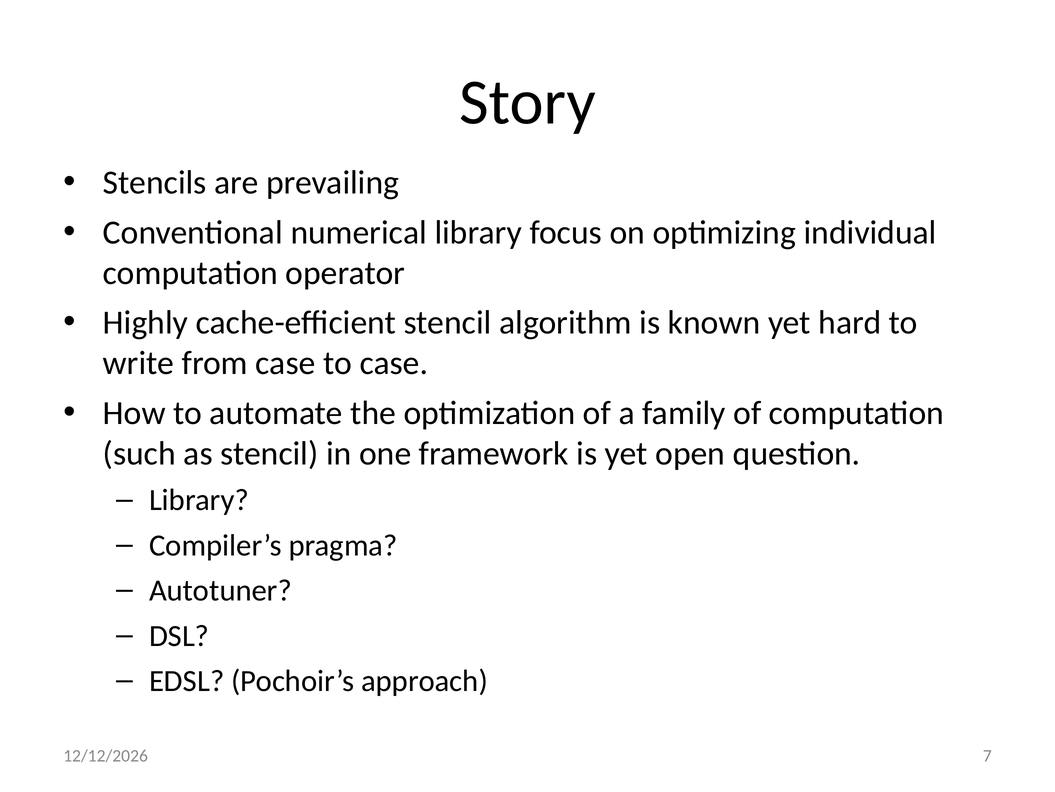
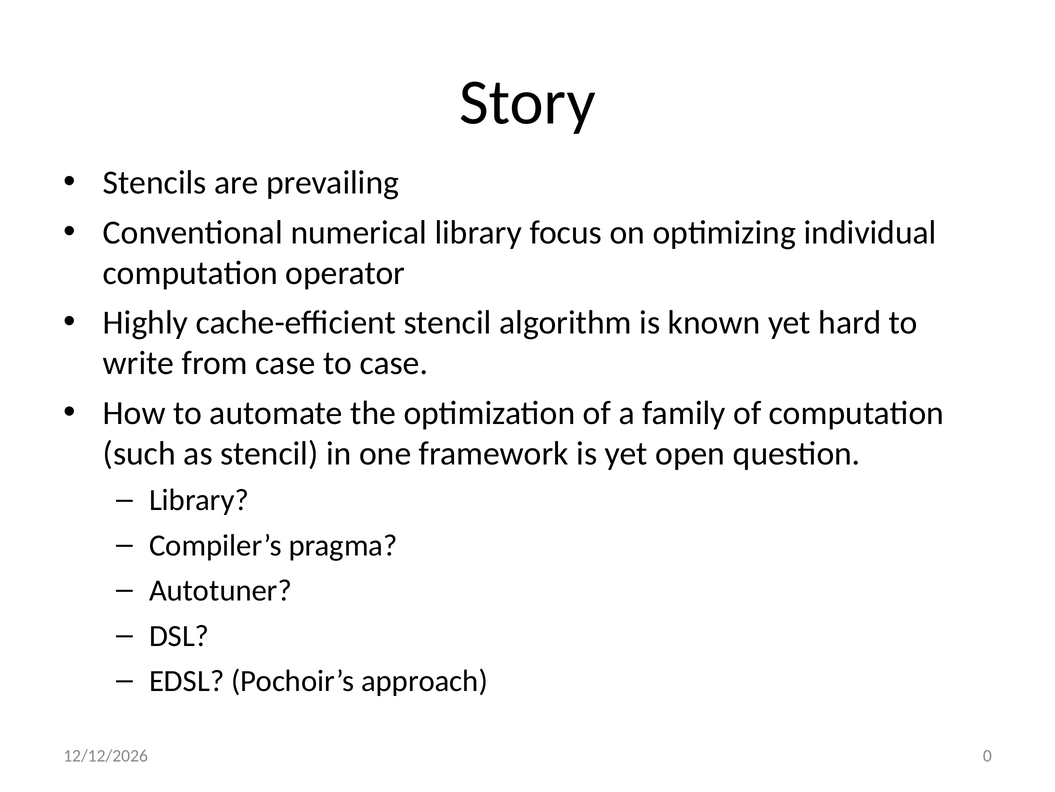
7: 7 -> 0
